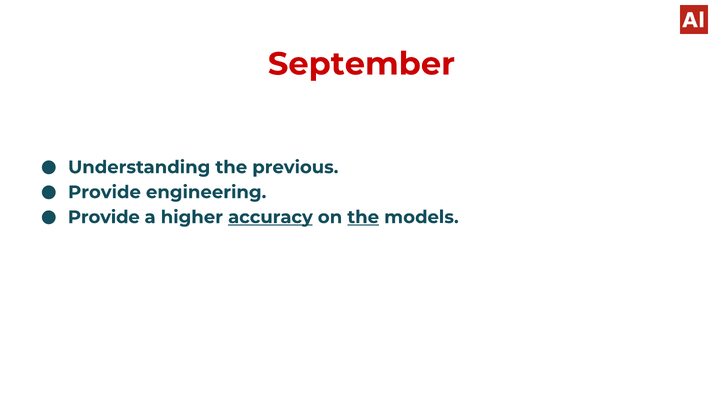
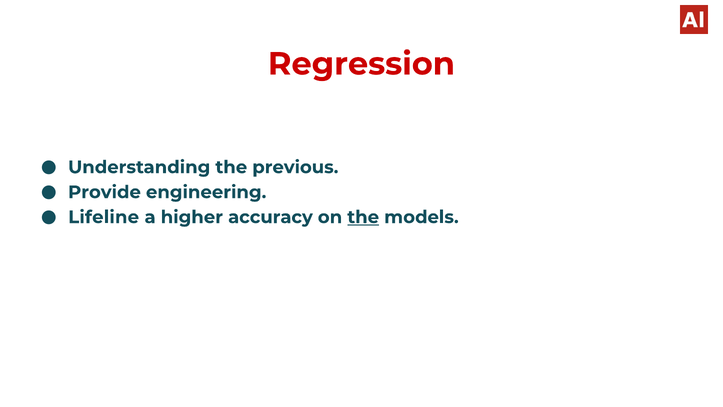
September: September -> Regression
Provide at (104, 217): Provide -> Lifeline
accuracy underline: present -> none
